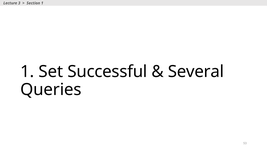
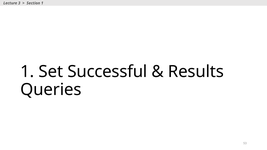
Several: Several -> Results
